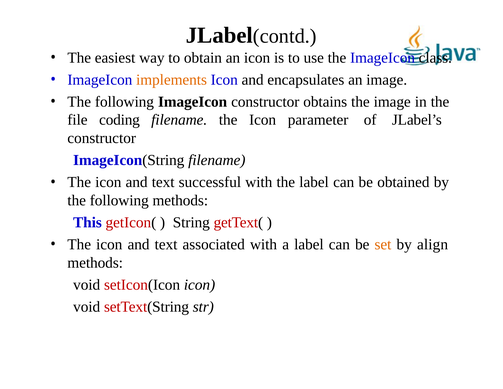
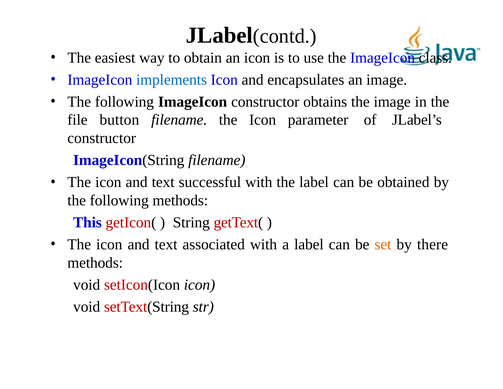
implements colour: orange -> blue
coding: coding -> button
align: align -> there
